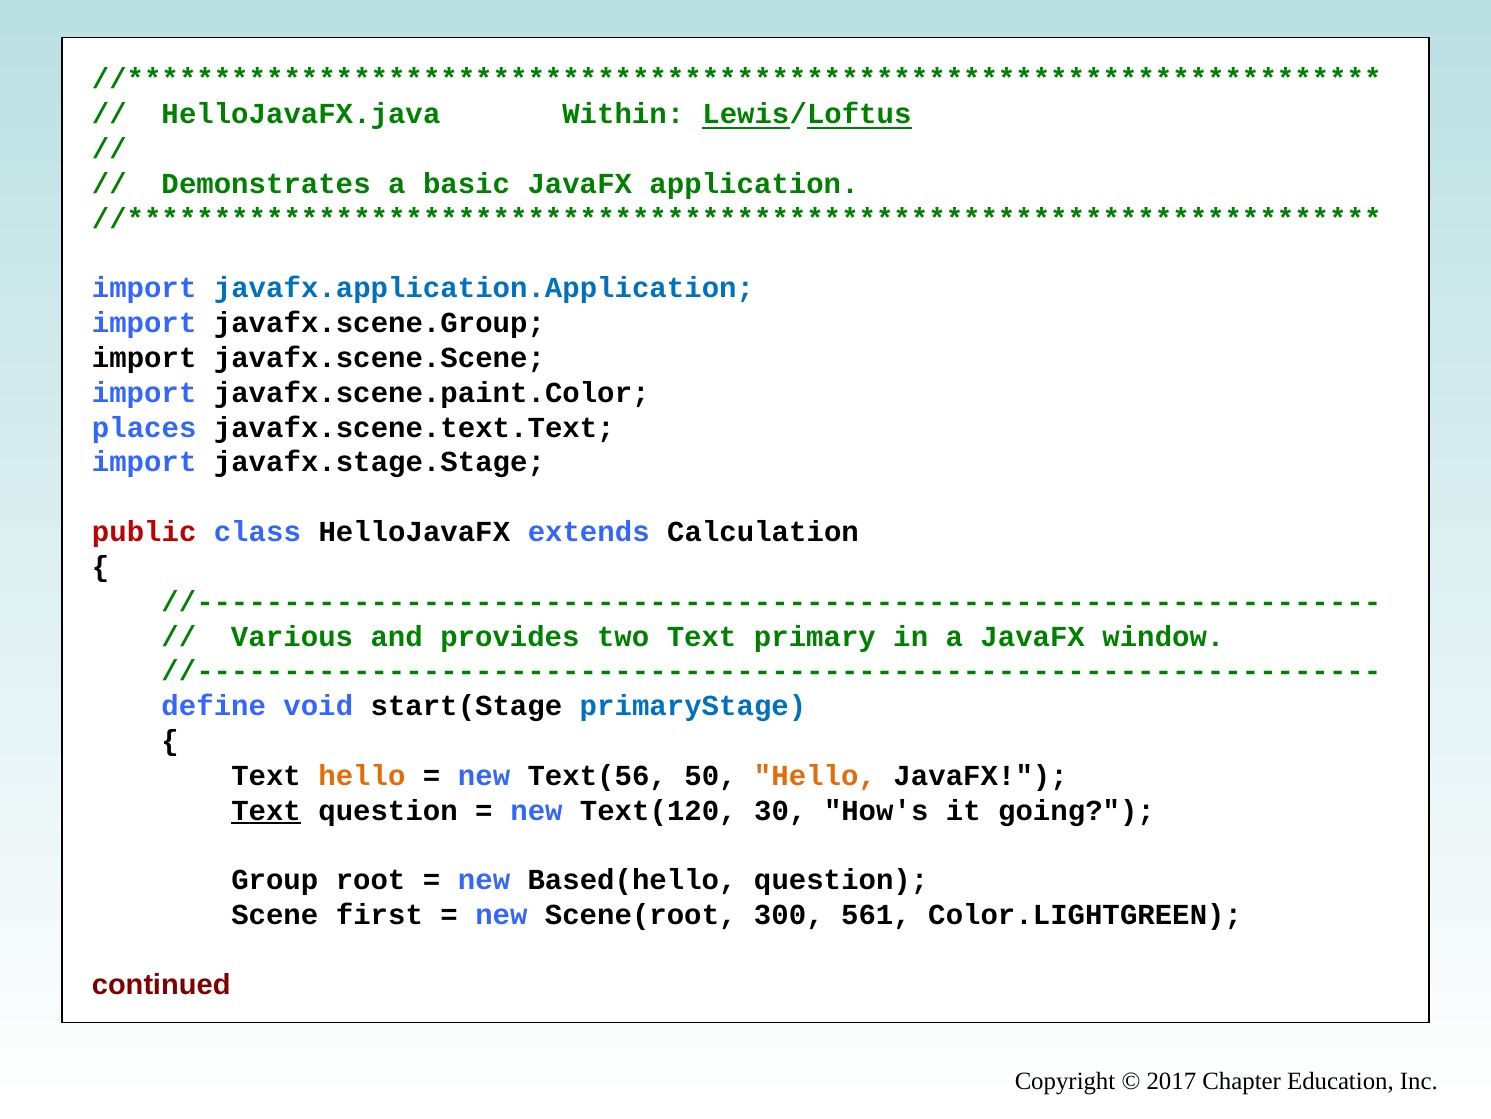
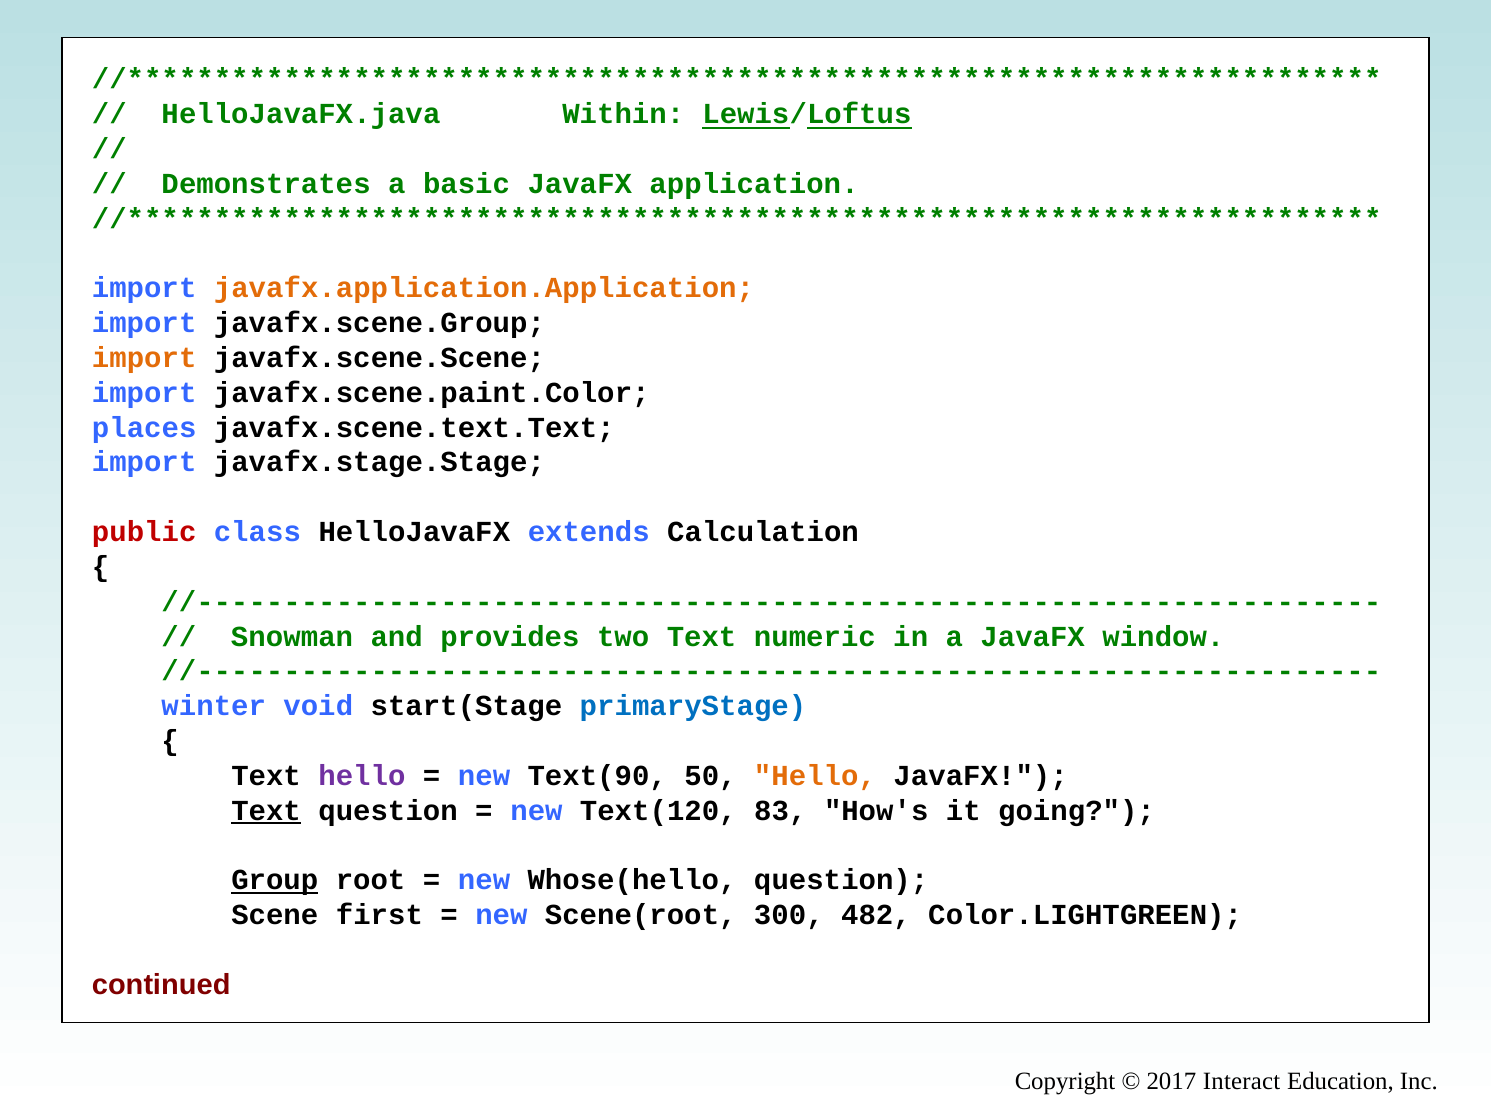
javafx.application.Application colour: blue -> orange
import at (144, 358) colour: black -> orange
Various: Various -> Snowman
primary: primary -> numeric
define: define -> winter
hello at (362, 775) colour: orange -> purple
Text(56: Text(56 -> Text(90
30: 30 -> 83
Group underline: none -> present
Based(hello: Based(hello -> Whose(hello
561: 561 -> 482
Chapter: Chapter -> Interact
